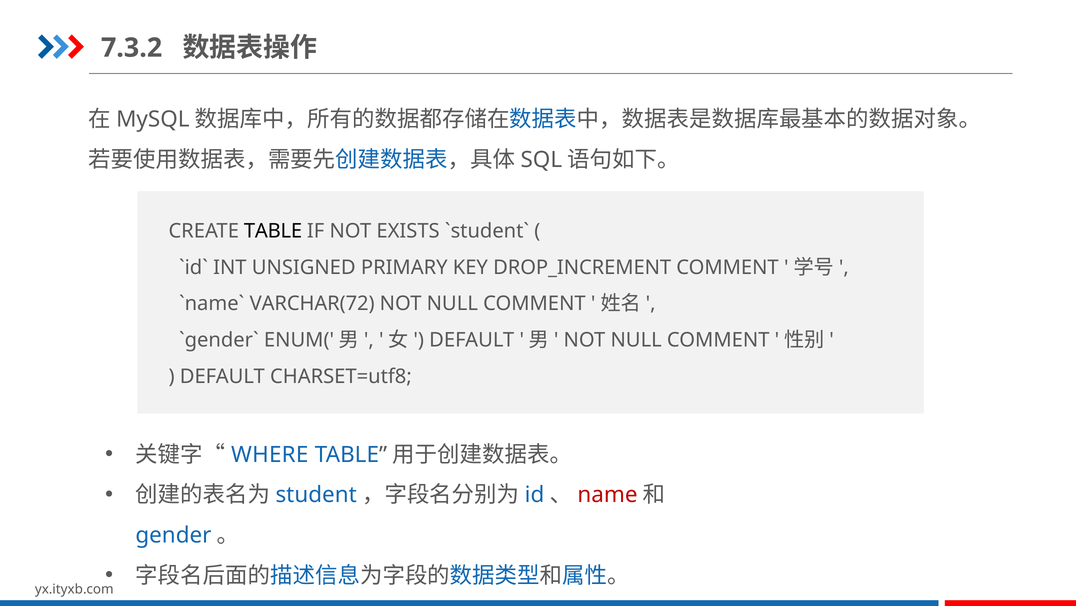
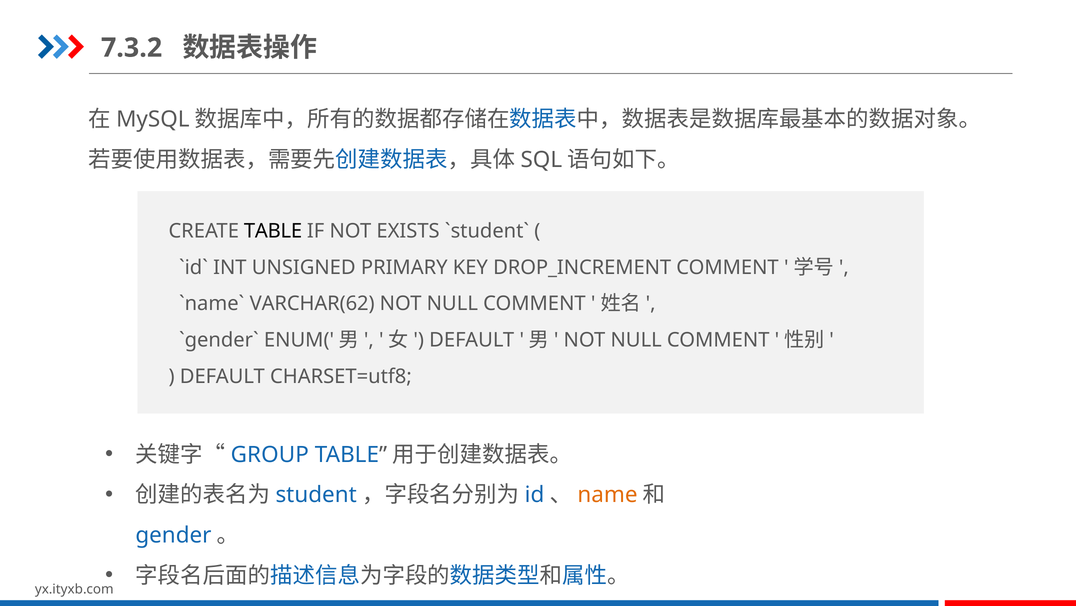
VARCHAR(72: VARCHAR(72 -> VARCHAR(62
WHERE: WHERE -> GROUP
name colour: red -> orange
